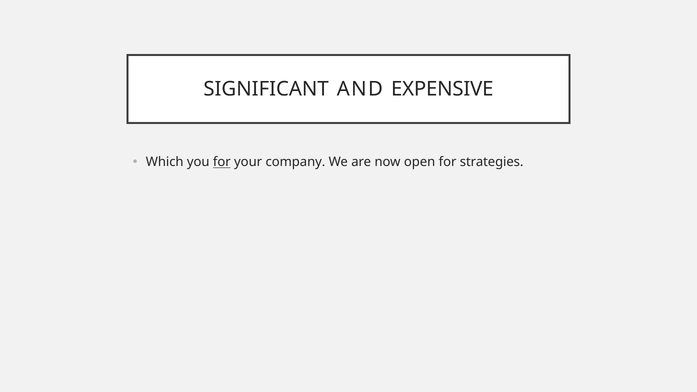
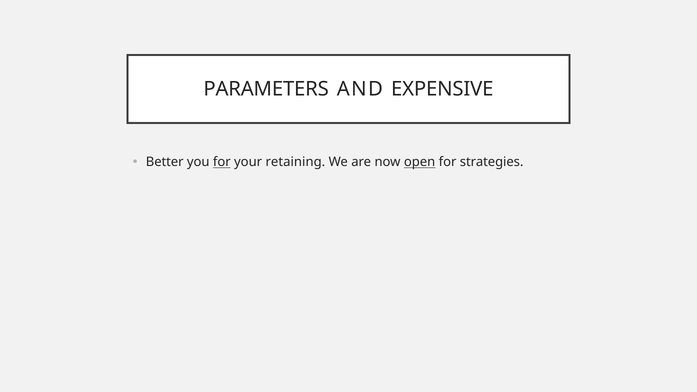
SIGNIFICANT: SIGNIFICANT -> PARAMETERS
Which: Which -> Better
company: company -> retaining
open underline: none -> present
